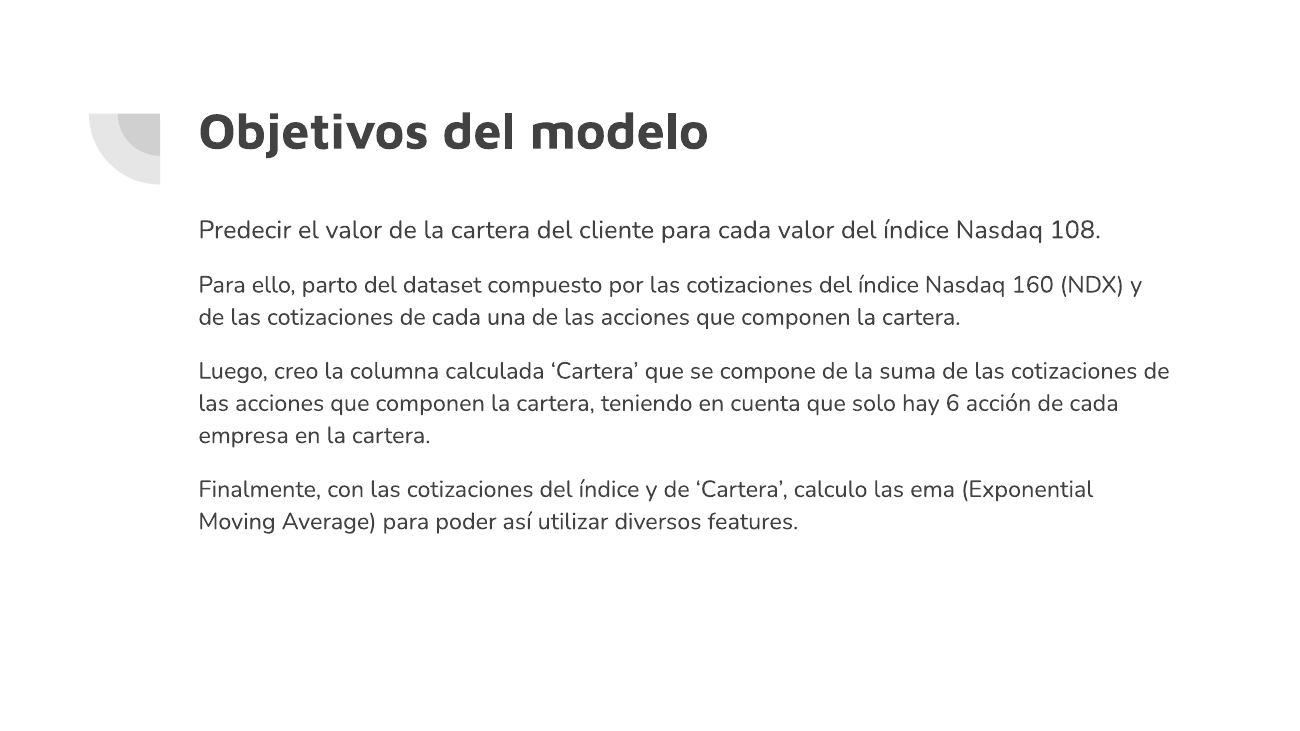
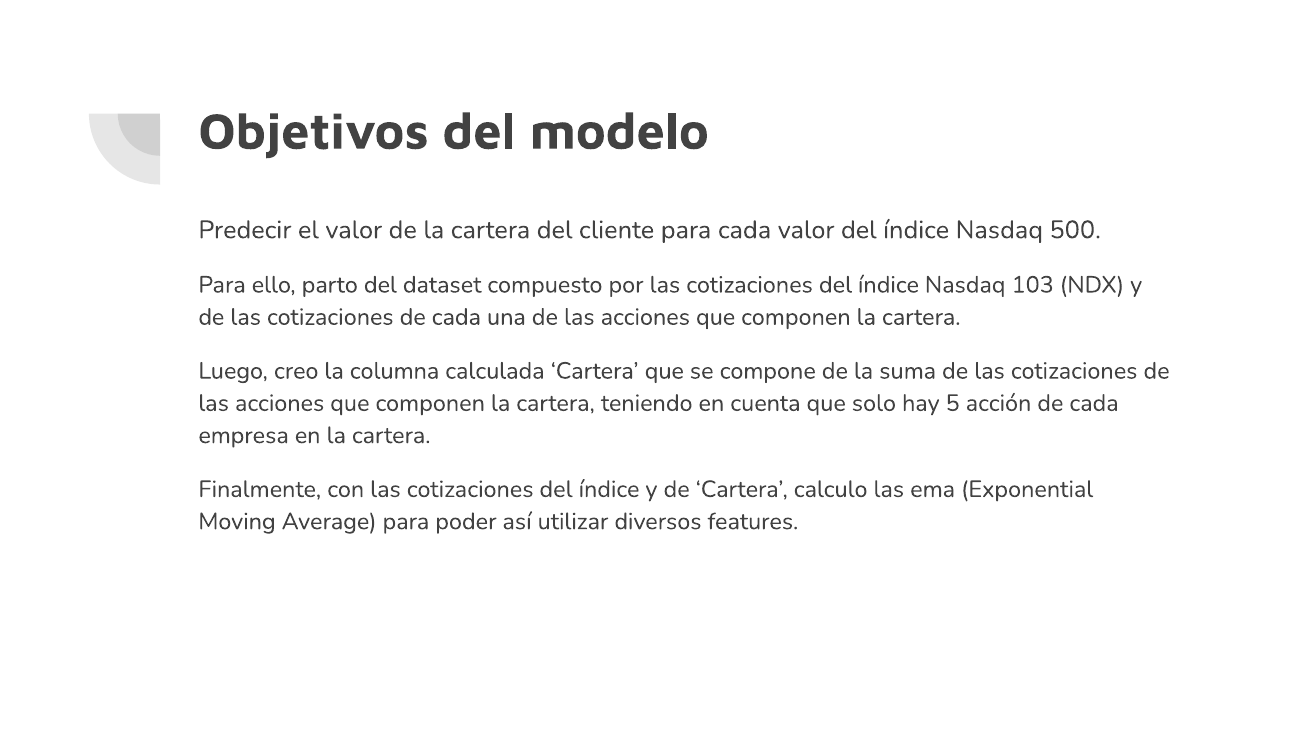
108: 108 -> 500
160: 160 -> 103
6: 6 -> 5
